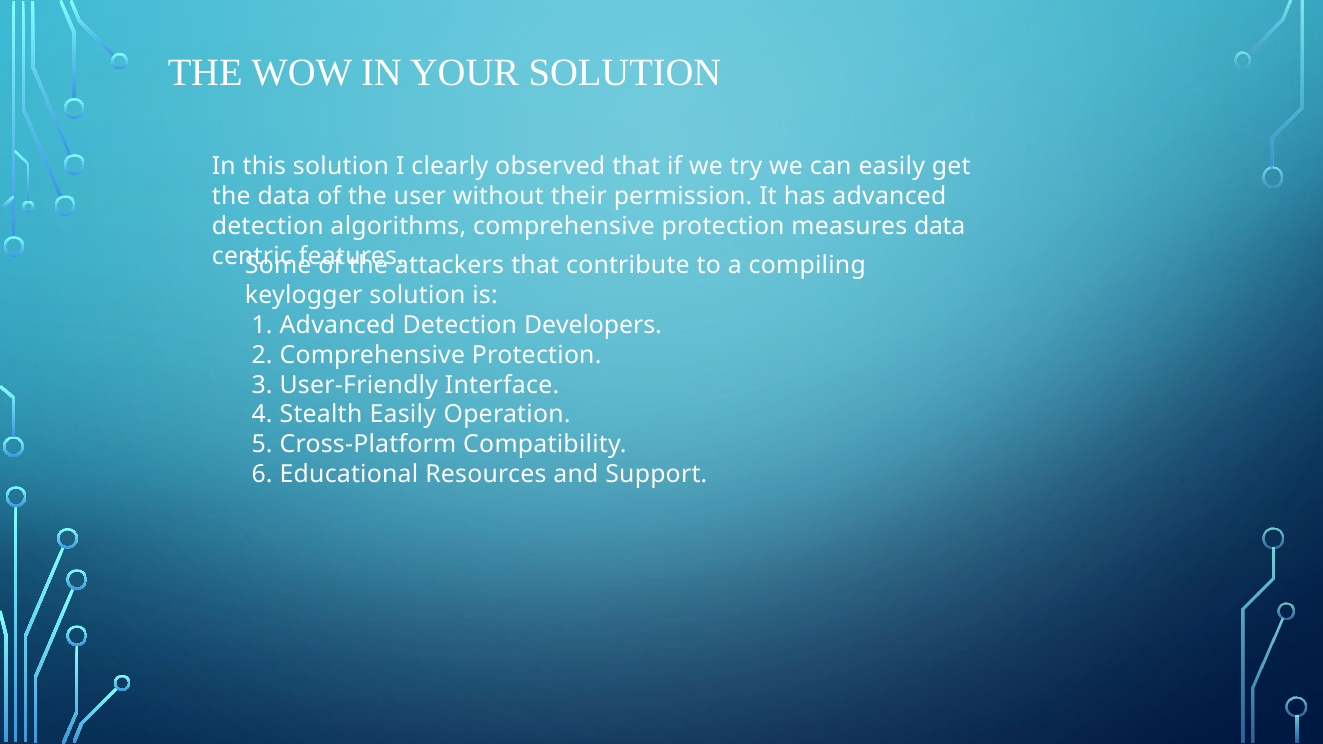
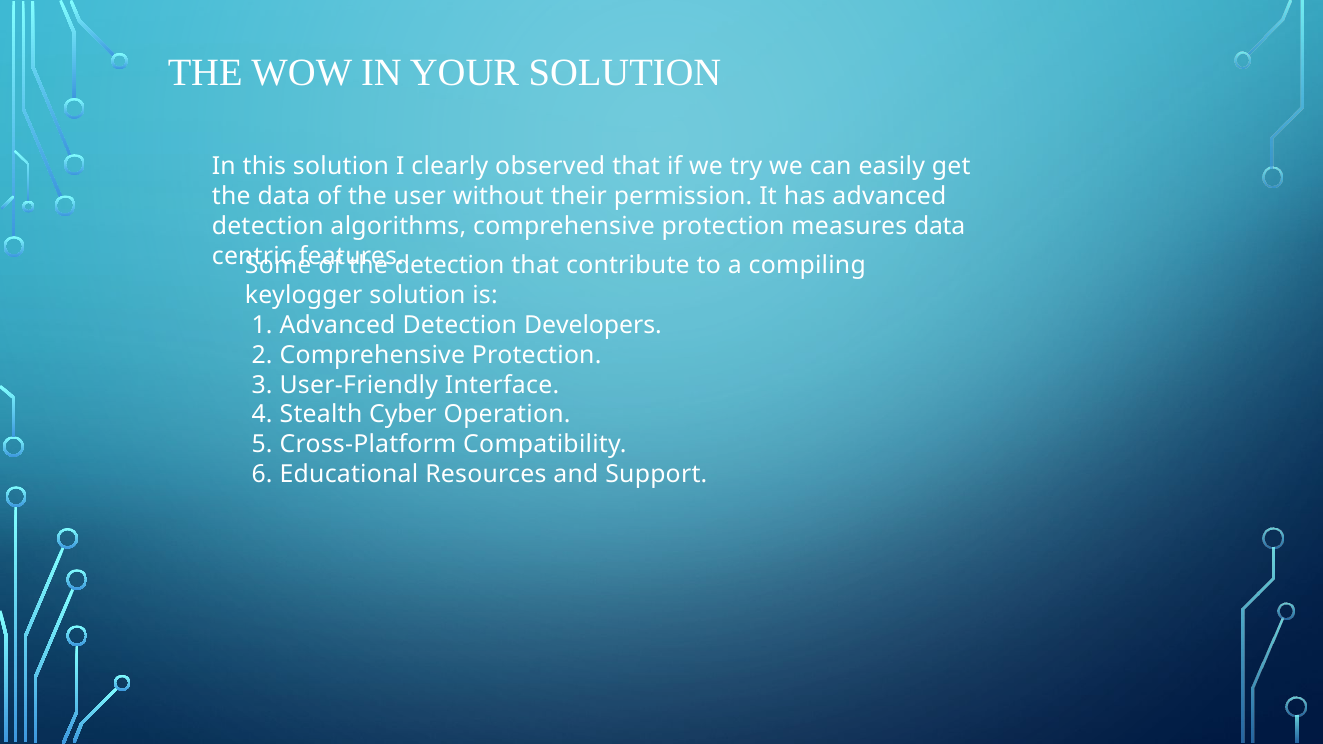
attackers at (449, 266): attackers -> detection
Stealth Easily: Easily -> Cyber
